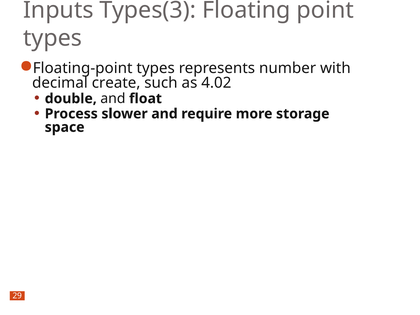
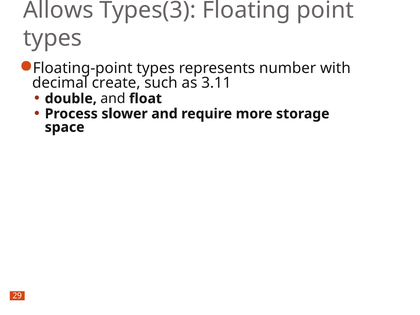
Inputs: Inputs -> Allows
4.02: 4.02 -> 3.11
